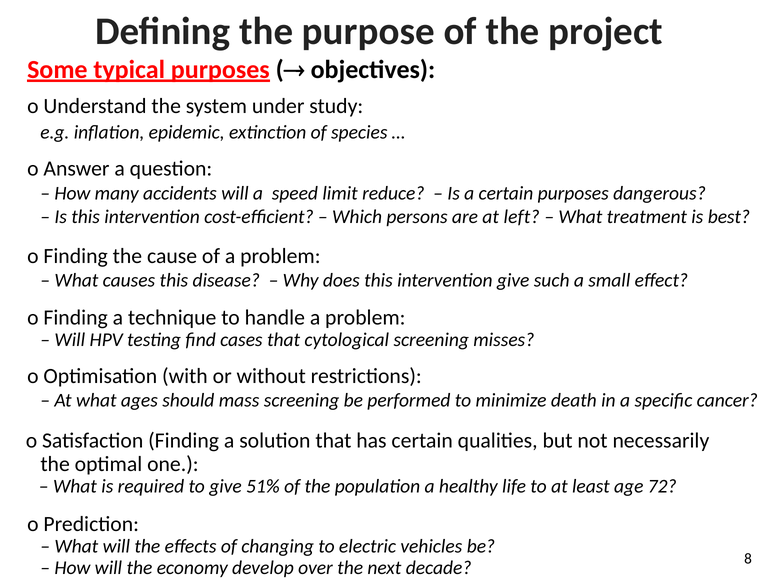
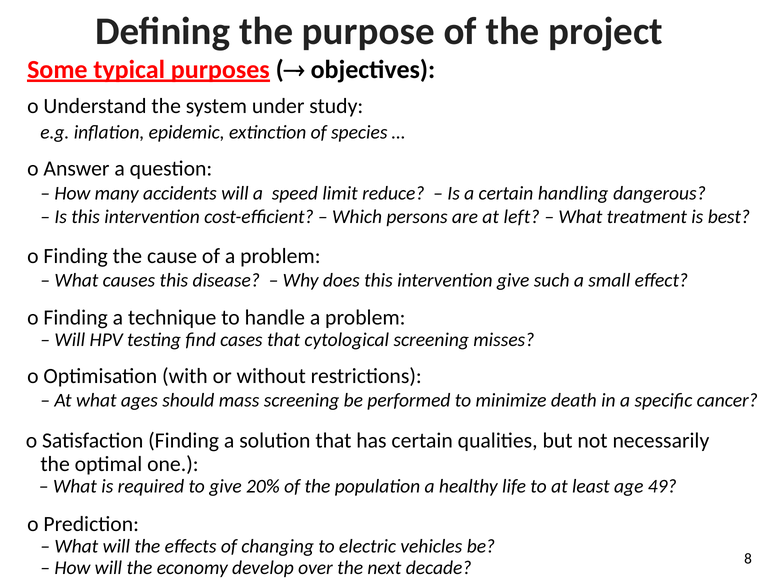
certain purposes: purposes -> handling
51%: 51% -> 20%
72: 72 -> 49
